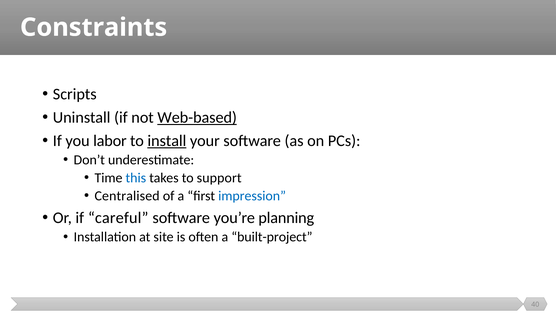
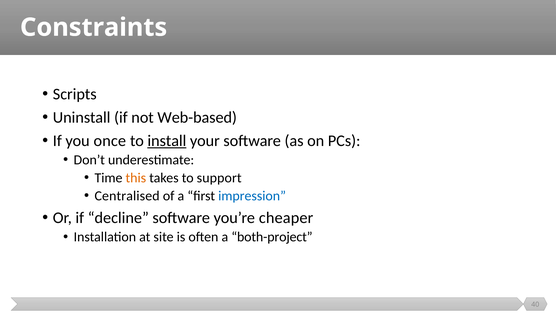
Web-based underline: present -> none
labor: labor -> once
this colour: blue -> orange
careful: careful -> decline
planning: planning -> cheaper
built-project: built-project -> both-project
